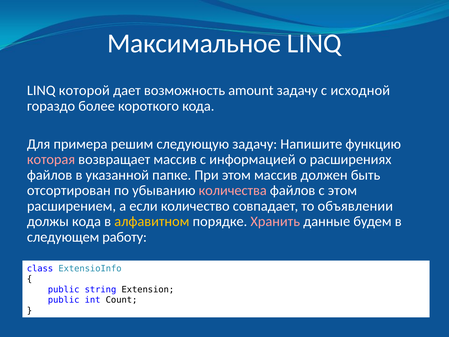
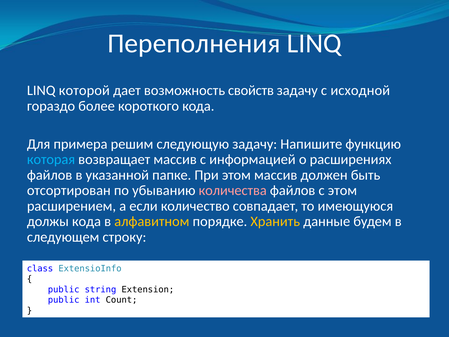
Максимальное: Максимальное -> Переполнения
amount: amount -> свойств
которая colour: pink -> light blue
объявлении: объявлении -> имеющуюся
Хранить colour: pink -> yellow
работу: работу -> строку
